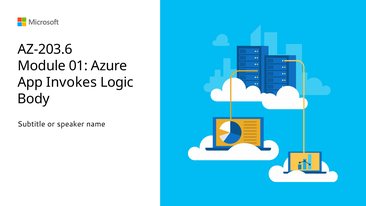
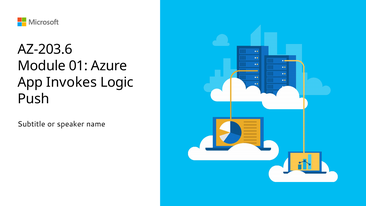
Body: Body -> Push
